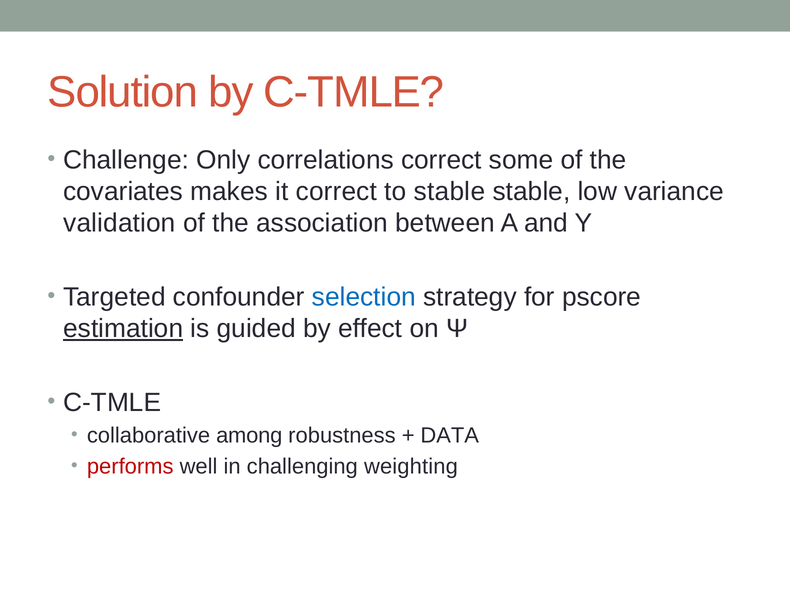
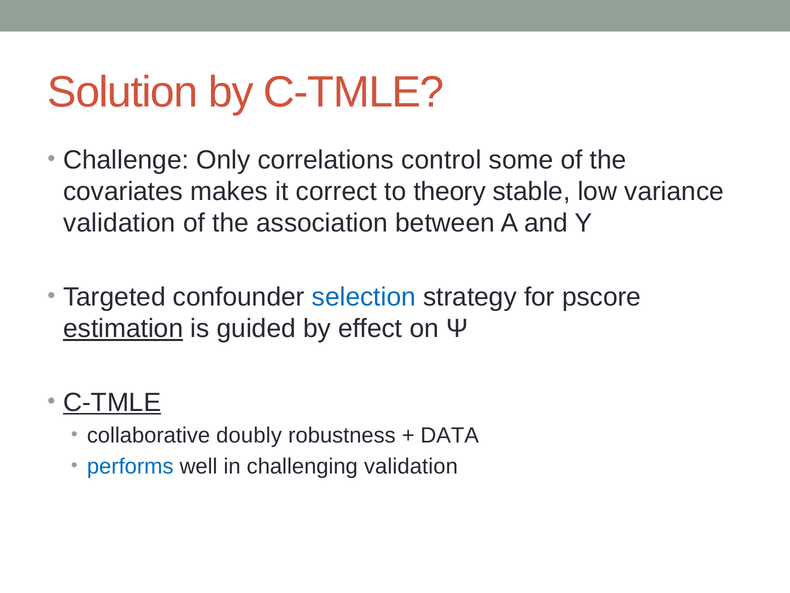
correlations correct: correct -> control
to stable: stable -> theory
C-TMLE at (112, 402) underline: none -> present
among: among -> doubly
performs colour: red -> blue
challenging weighting: weighting -> validation
